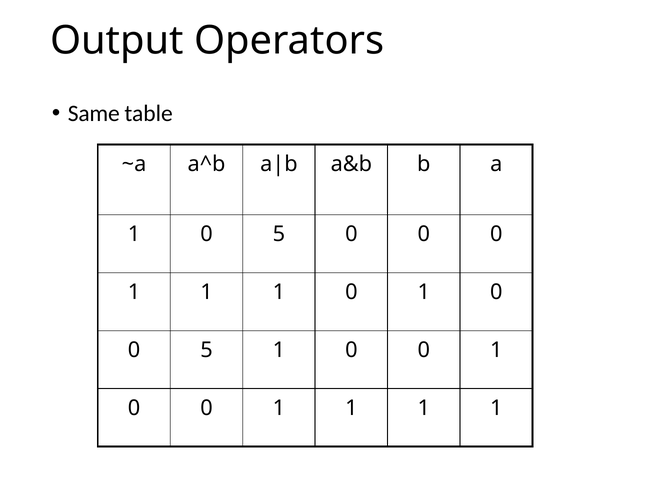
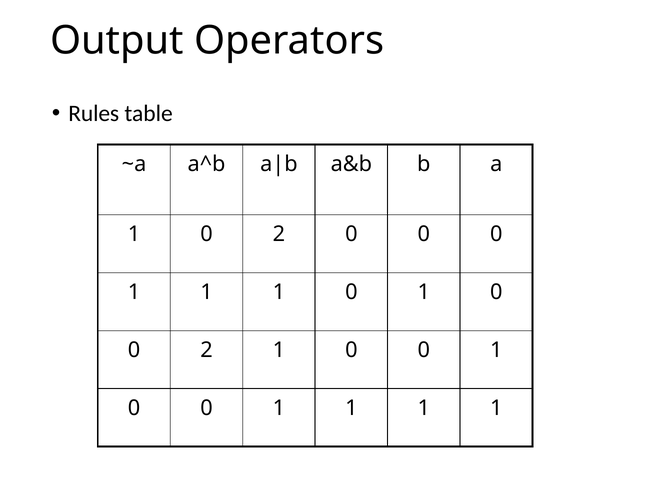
Same: Same -> Rules
1 0 5: 5 -> 2
5 at (206, 350): 5 -> 2
